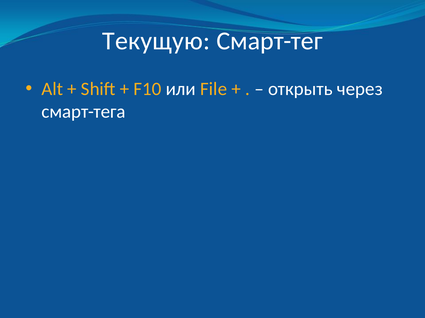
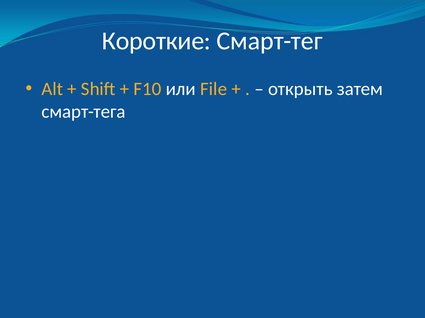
Текущую: Текущую -> Короткие
через: через -> затем
